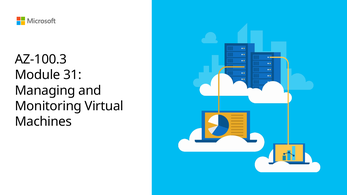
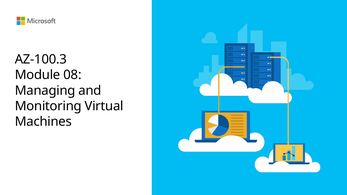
31: 31 -> 08
